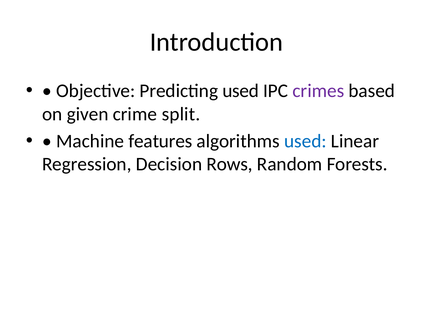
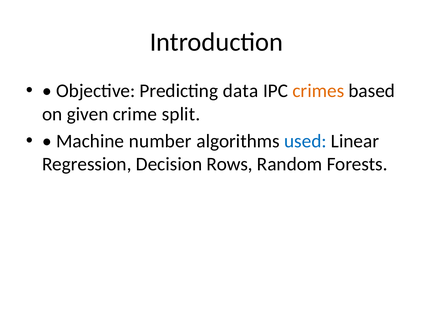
Predicting used: used -> data
crimes colour: purple -> orange
features: features -> number
